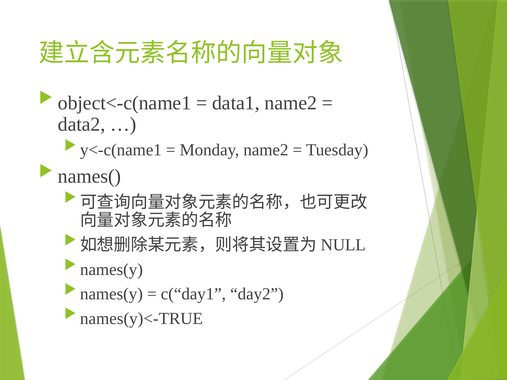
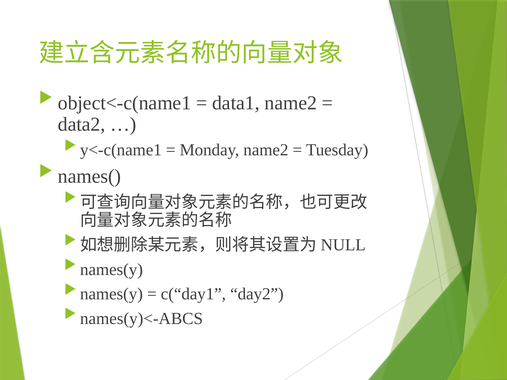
names(y)<-TRUE: names(y)<-TRUE -> names(y)<-ABCS
